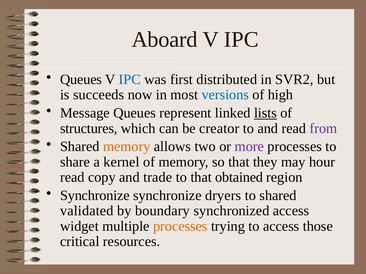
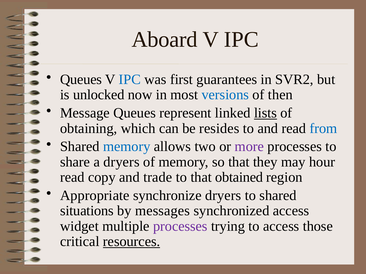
distributed: distributed -> guarantees
succeeds: succeeds -> unlocked
high: high -> then
structures: structures -> obtaining
creator: creator -> resides
from colour: purple -> blue
memory at (127, 147) colour: orange -> blue
a kernel: kernel -> dryers
Synchronize at (95, 196): Synchronize -> Appropriate
validated: validated -> situations
boundary: boundary -> messages
processes at (180, 227) colour: orange -> purple
resources underline: none -> present
